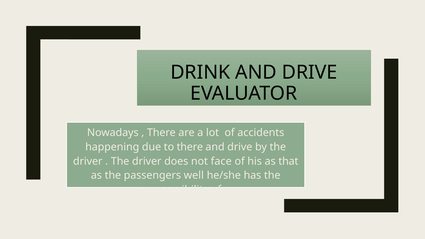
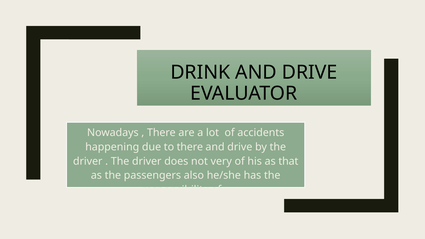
face: face -> very
well: well -> also
